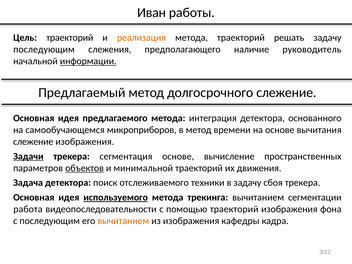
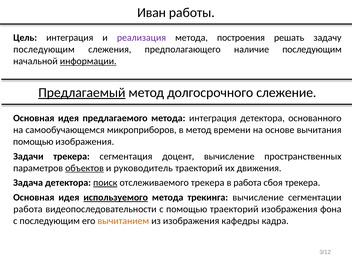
Цель траекторий: траекторий -> интеграция
реализация colour: orange -> purple
метода траекторий: траекторий -> построения
наличие руководитель: руководитель -> последующим
Предлагаемый underline: none -> present
слежение at (33, 142): слежение -> помощью
Задачи underline: present -> none
сегментация основе: основе -> доцент
минимальной: минимальной -> руководитель
поиск underline: none -> present
отслеживаемого техники: техники -> трекера
в задачу: задачу -> работа
трекинга вычитанием: вычитанием -> вычисление
